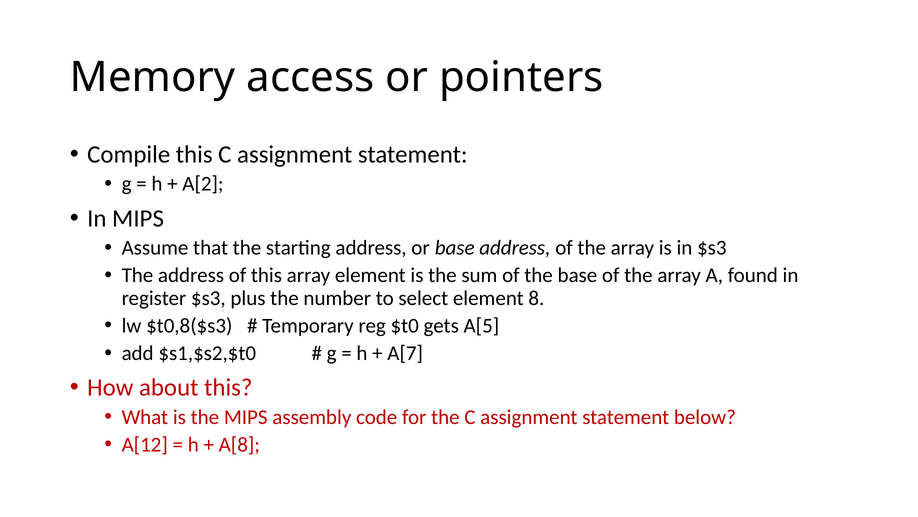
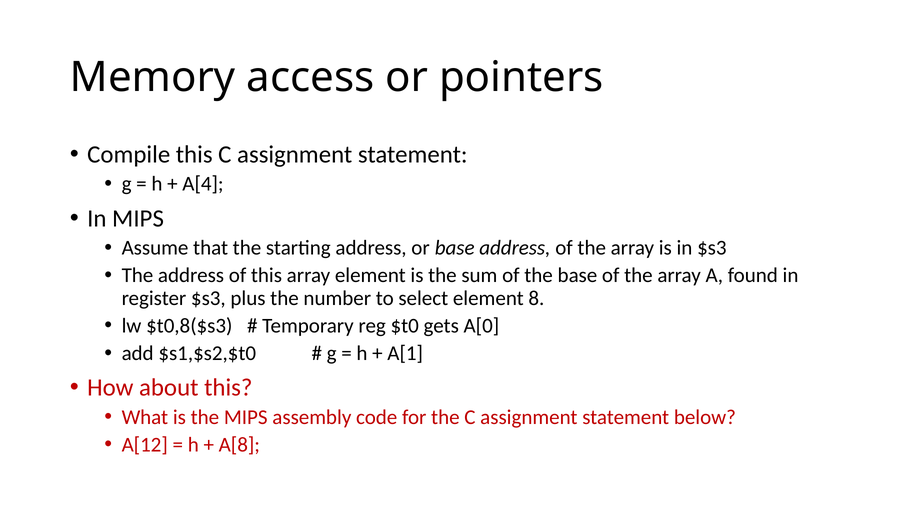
A[2: A[2 -> A[4
A[5: A[5 -> A[0
A[7: A[7 -> A[1
